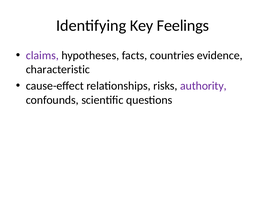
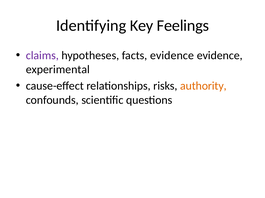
facts countries: countries -> evidence
characteristic: characteristic -> experimental
authority colour: purple -> orange
